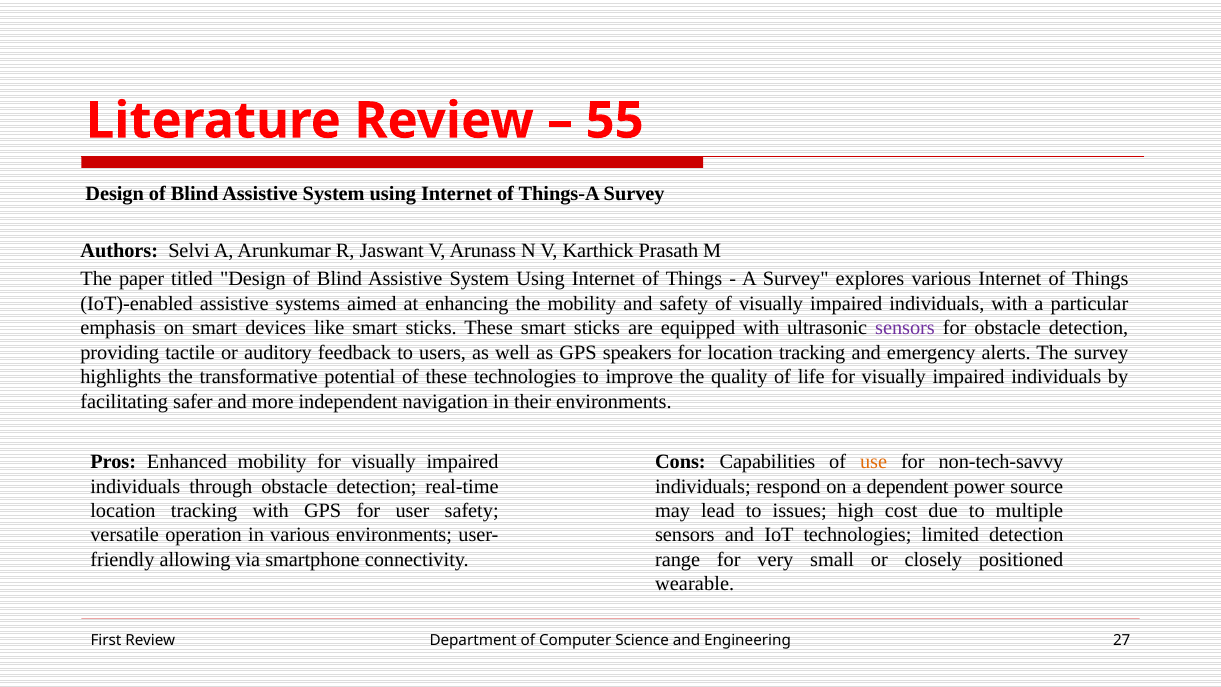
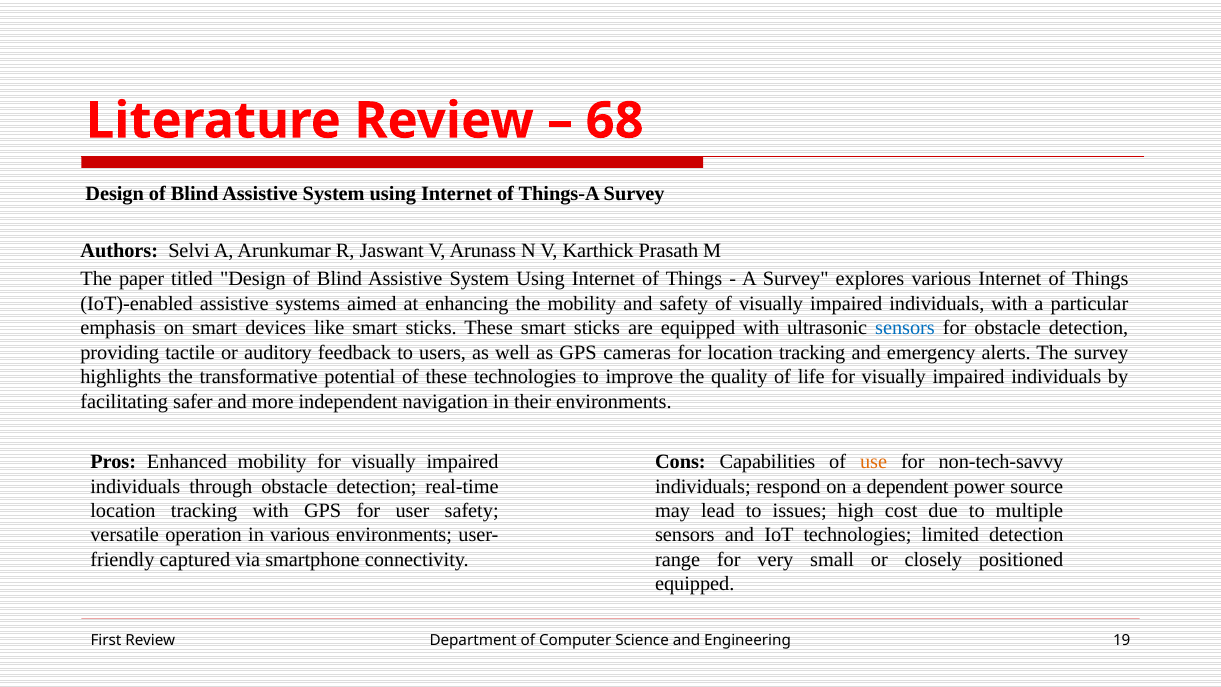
55: 55 -> 68
sensors at (905, 328) colour: purple -> blue
speakers: speakers -> cameras
allowing: allowing -> captured
wearable at (695, 584): wearable -> equipped
27: 27 -> 19
